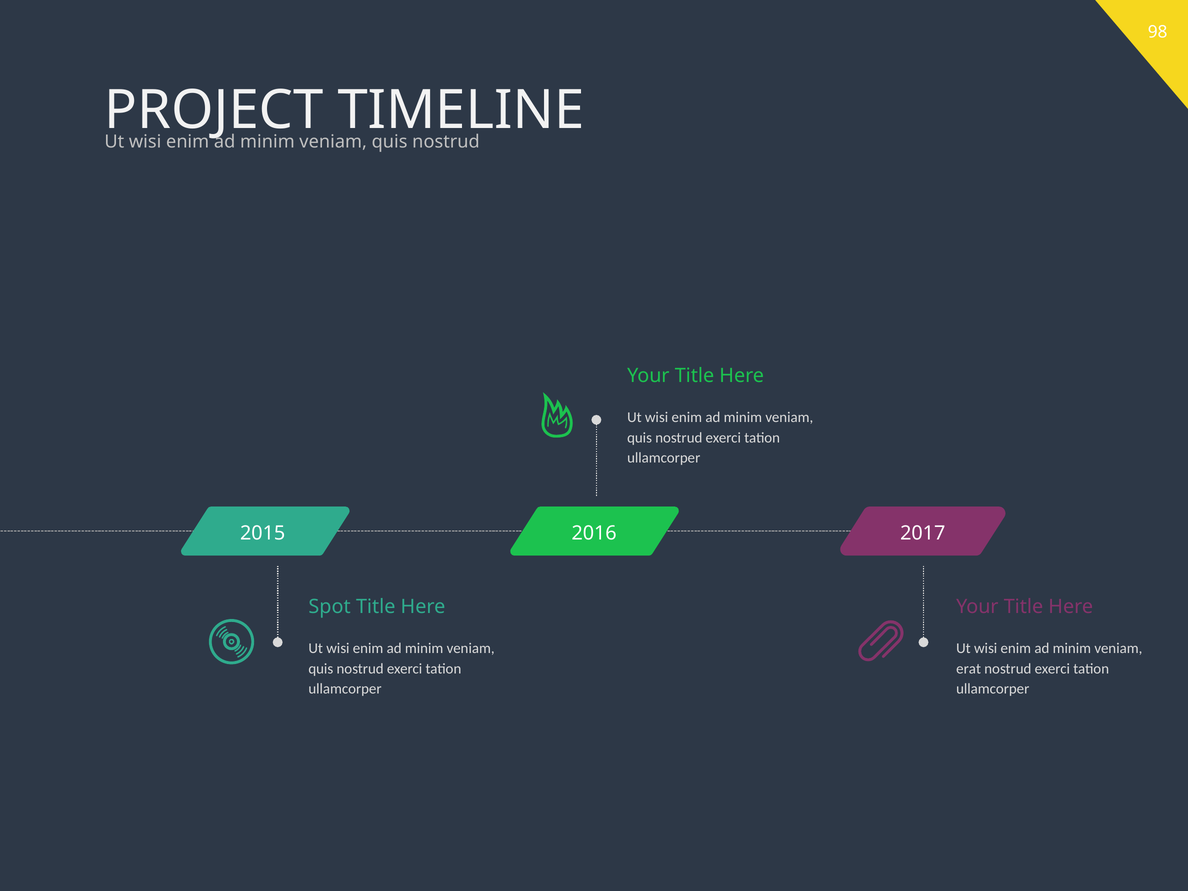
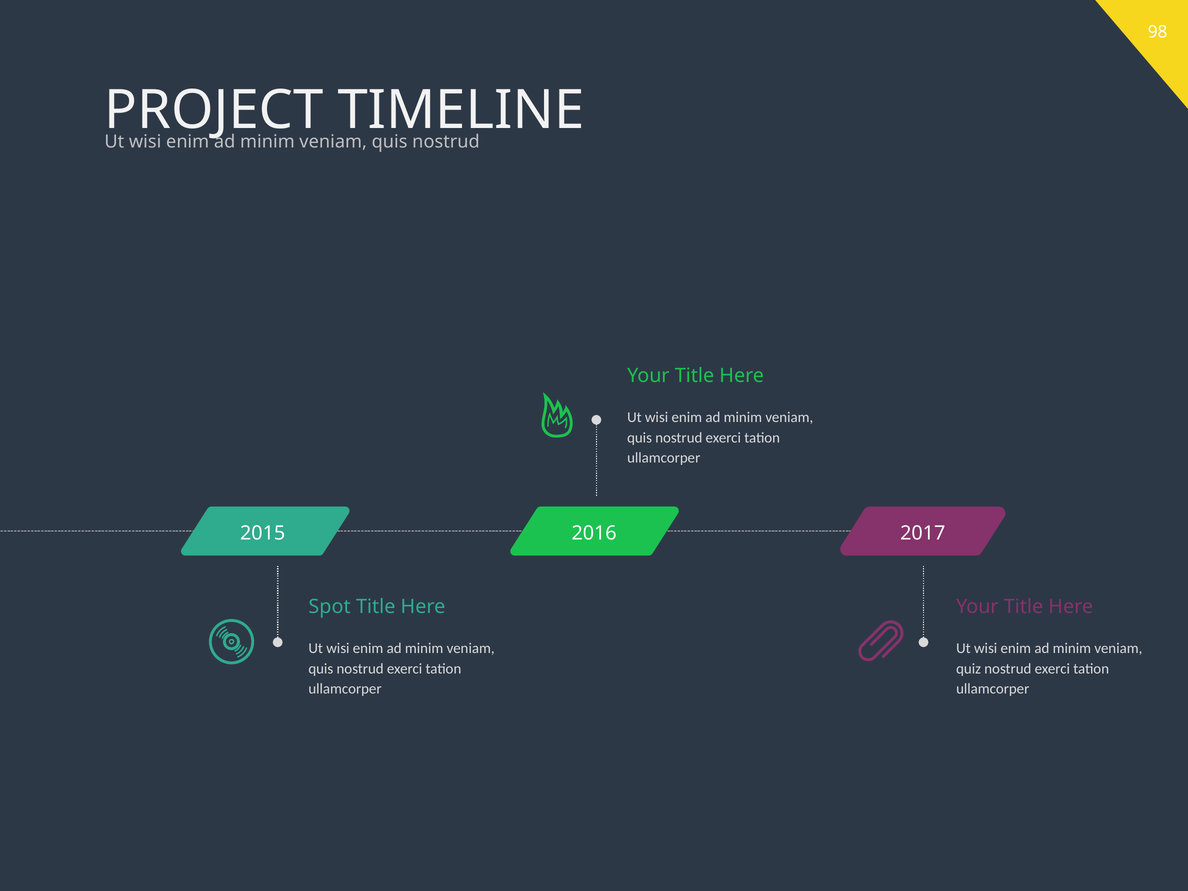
erat: erat -> quiz
